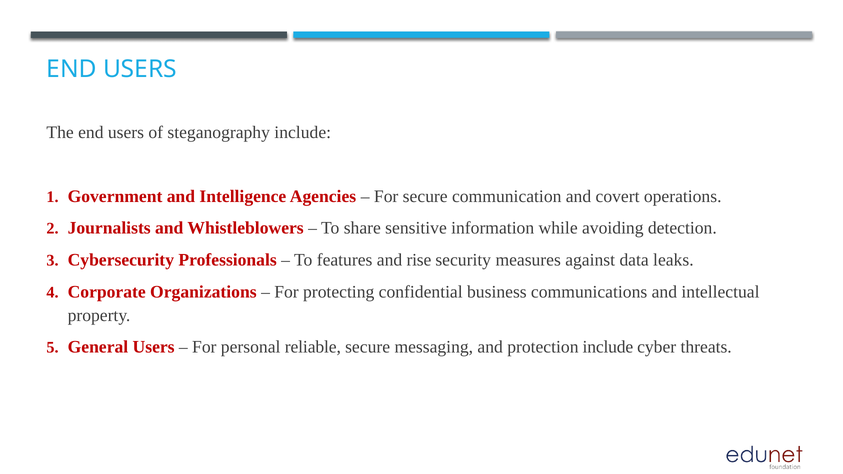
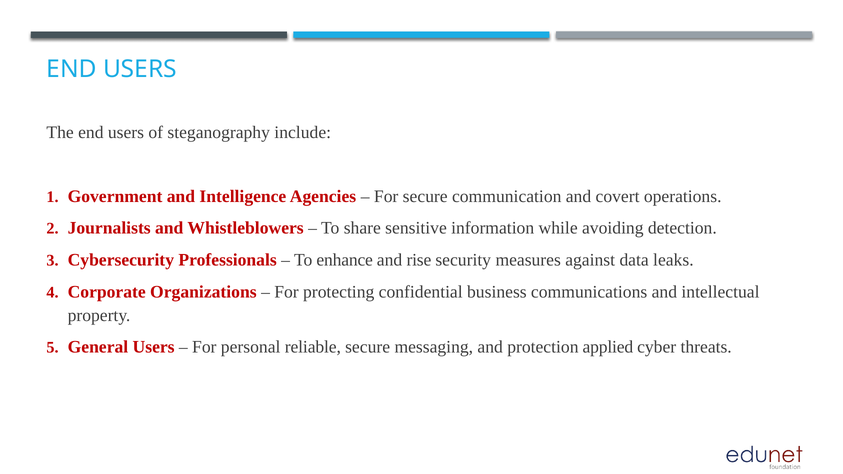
features: features -> enhance
protection include: include -> applied
